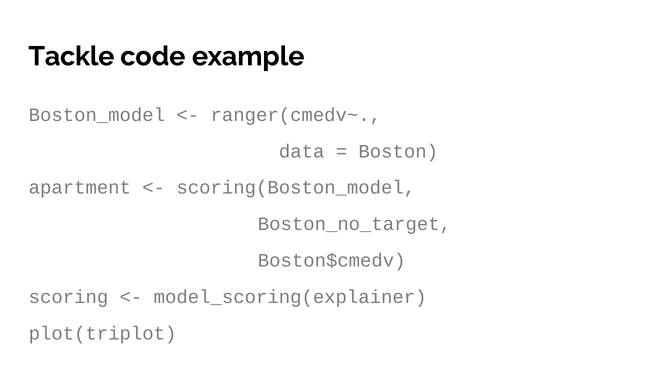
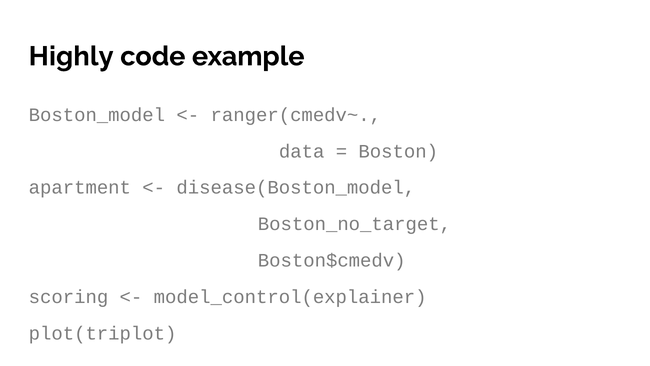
Tackle: Tackle -> Highly
scoring(Boston_model: scoring(Boston_model -> disease(Boston_model
model_scoring(explainer: model_scoring(explainer -> model_control(explainer
